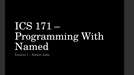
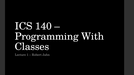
171: 171 -> 140
Named: Named -> Classes
